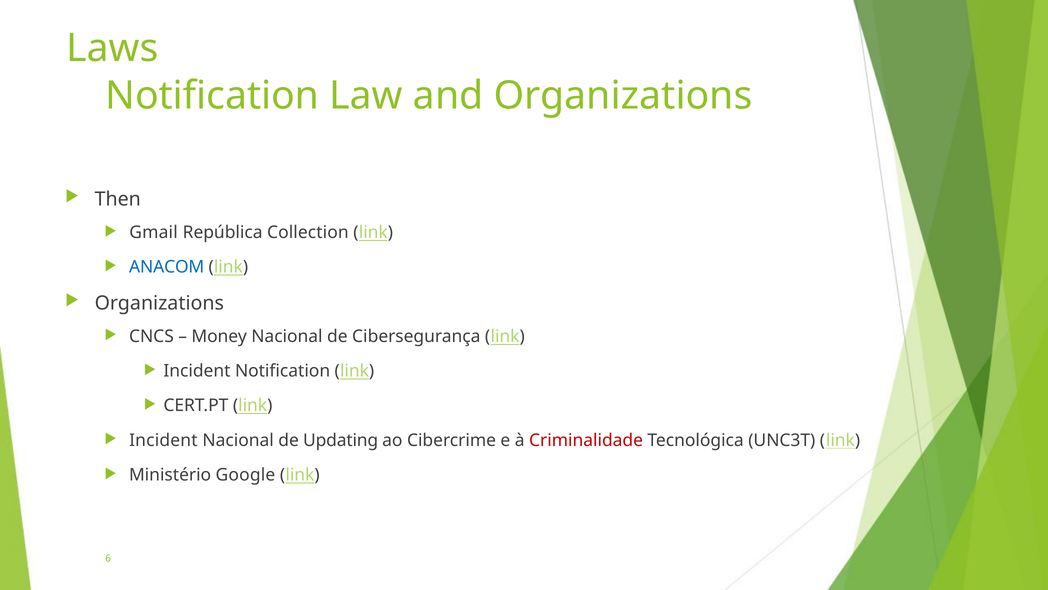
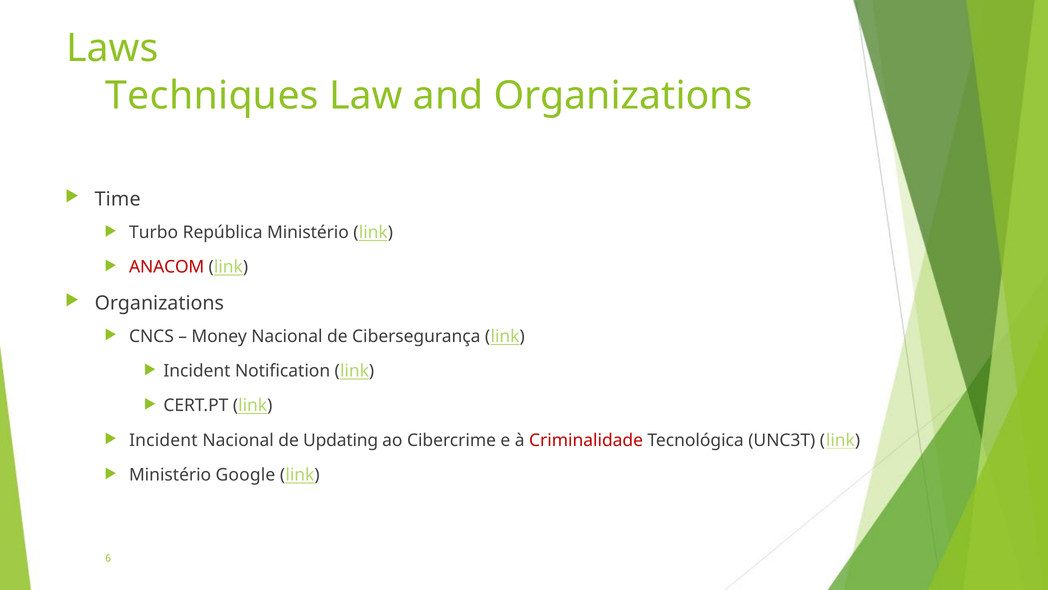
Notification at (212, 96): Notification -> Techniques
Then: Then -> Time
Gmail: Gmail -> Turbo
República Collection: Collection -> Ministério
ANACOM colour: blue -> red
